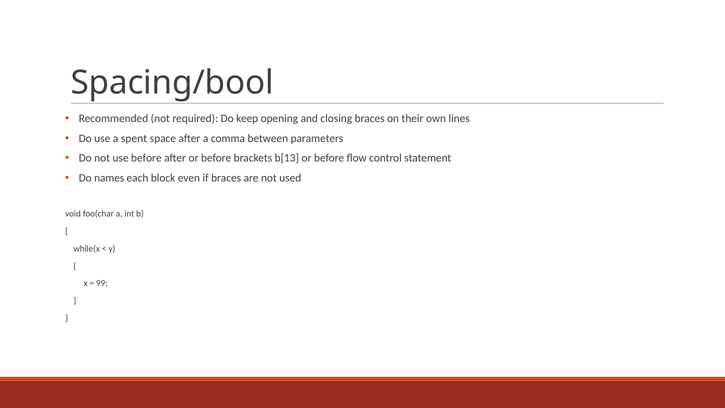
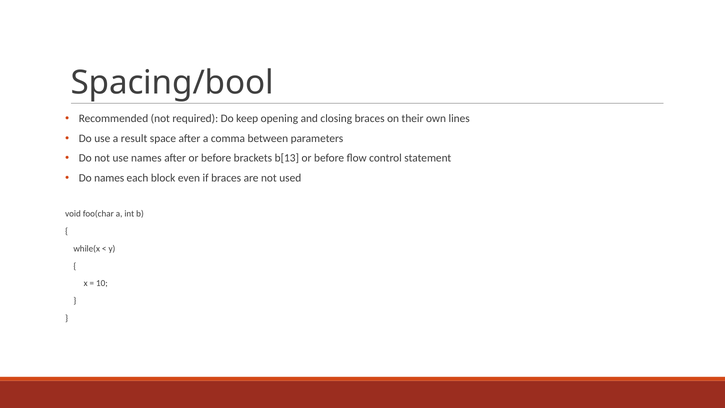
spent: spent -> result
use before: before -> names
99: 99 -> 10
